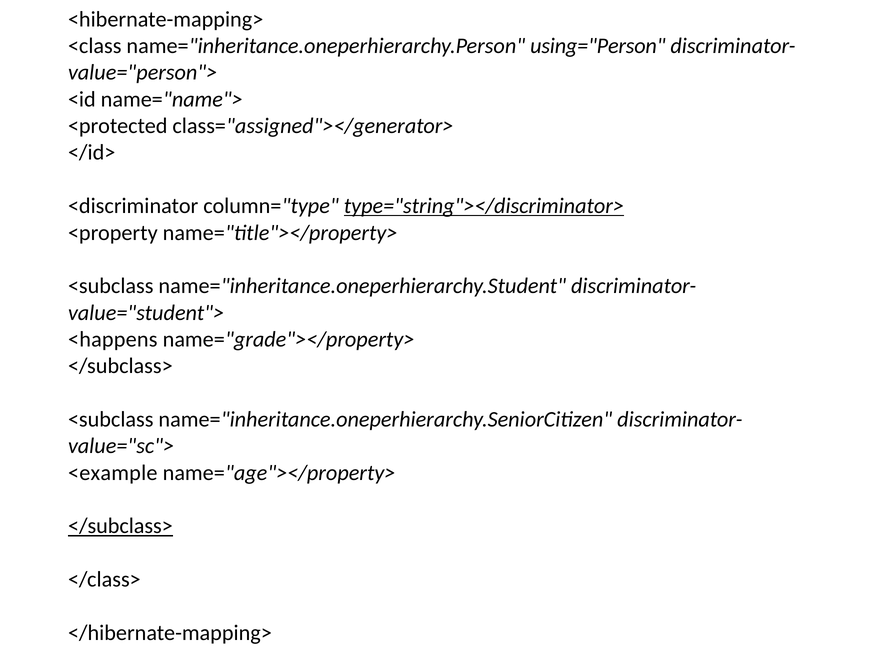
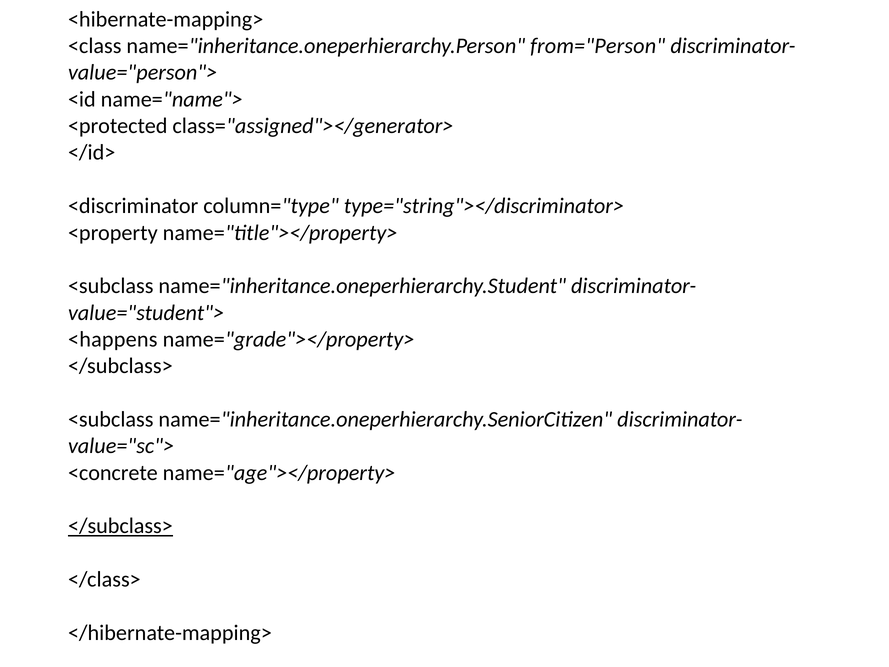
using="Person: using="Person -> from="Person
type="string"></discriminator> underline: present -> none
<example: <example -> <concrete
